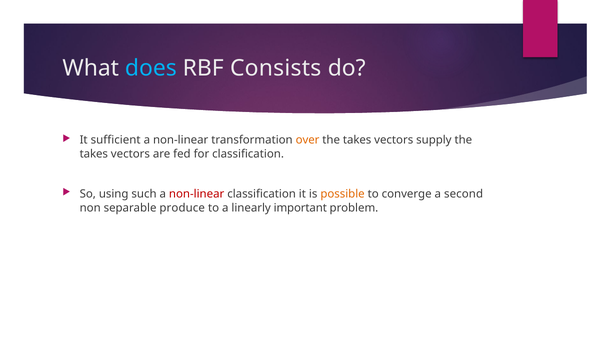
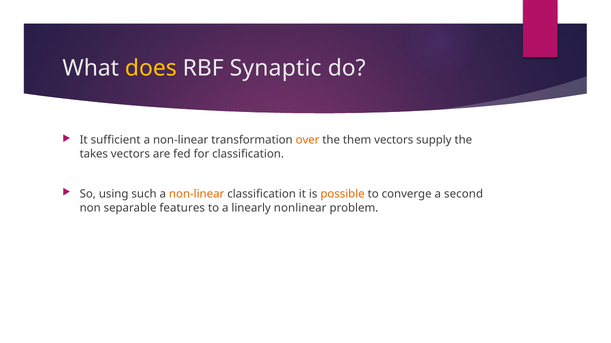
does colour: light blue -> yellow
Consists: Consists -> Synaptic
takes at (357, 140): takes -> them
non-linear at (197, 194) colour: red -> orange
produce: produce -> features
important: important -> nonlinear
